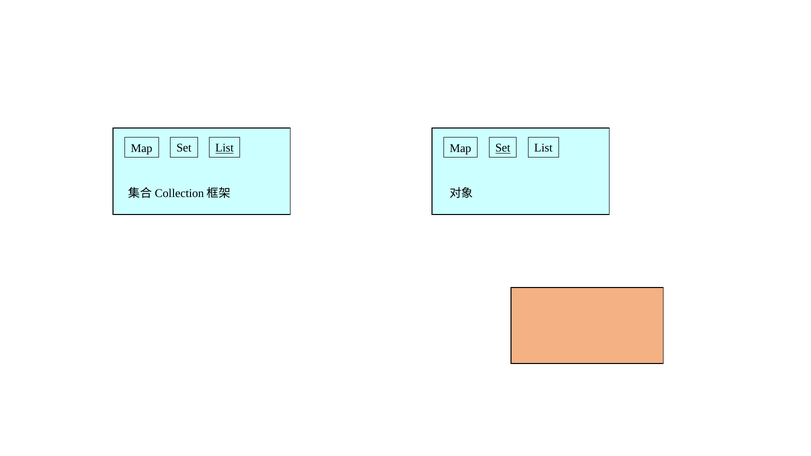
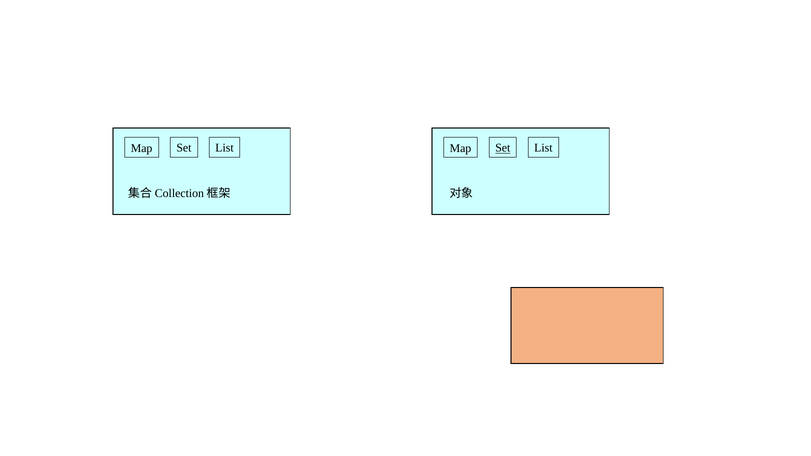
List at (224, 148) underline: present -> none
